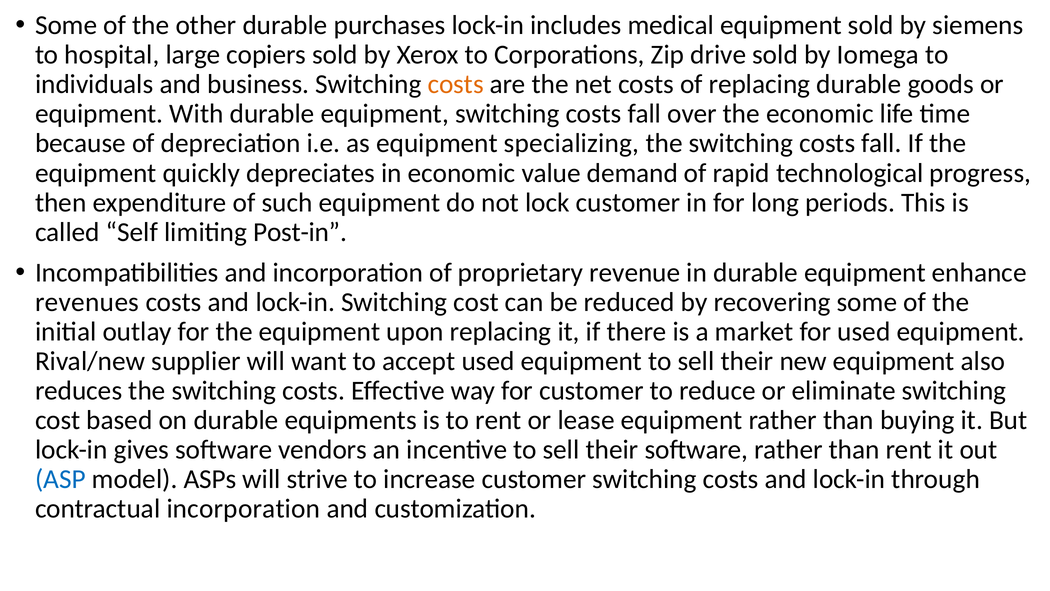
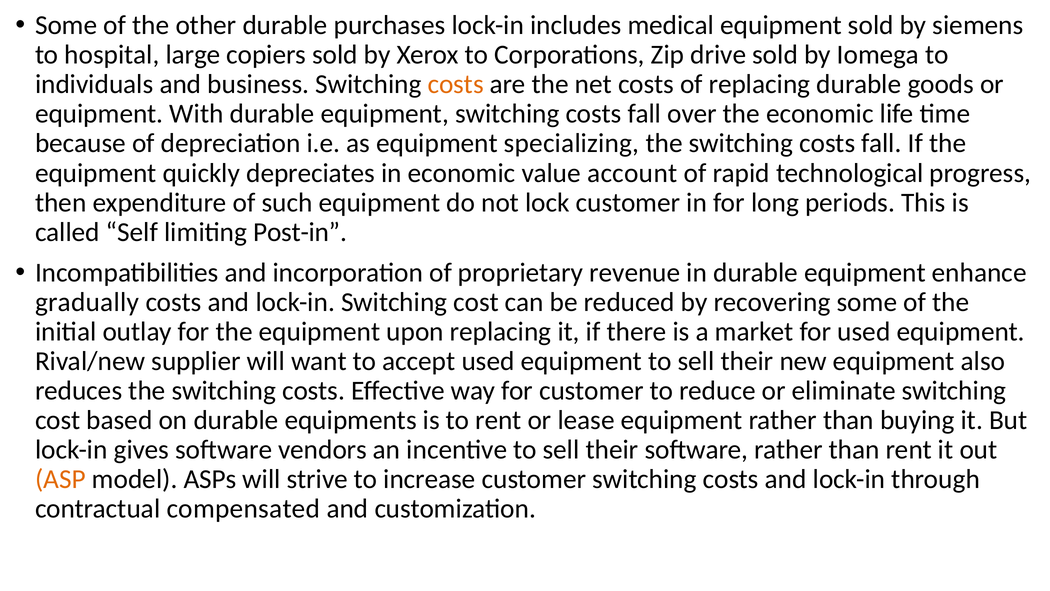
demand: demand -> account
revenues: revenues -> gradually
ASP colour: blue -> orange
contractual incorporation: incorporation -> compensated
